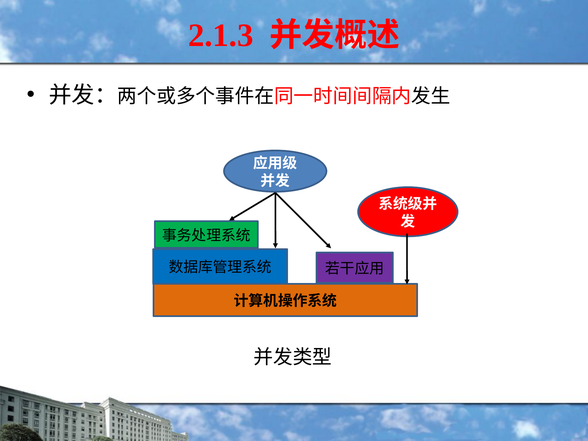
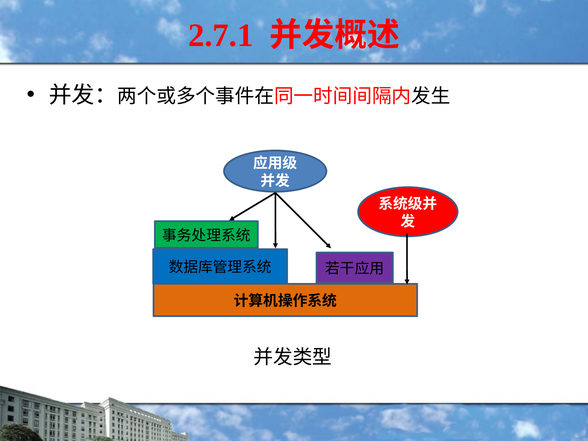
2.1.3: 2.1.3 -> 2.7.1
